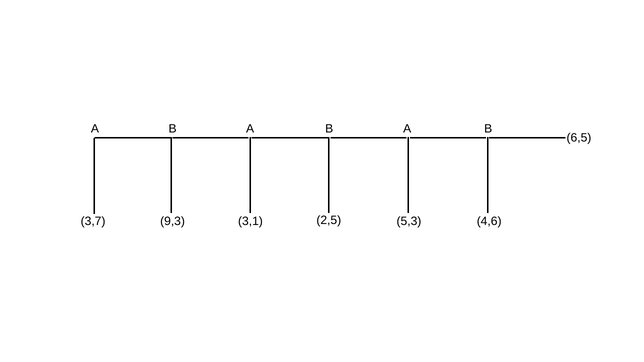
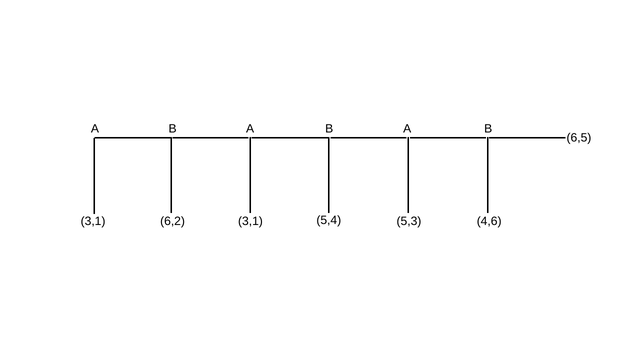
2,5: 2,5 -> 5,4
3,7 at (93, 221): 3,7 -> 3,1
9,3: 9,3 -> 6,2
